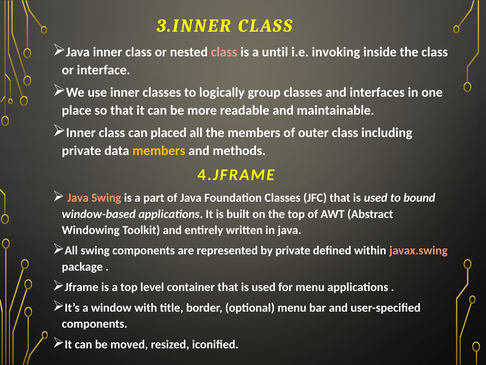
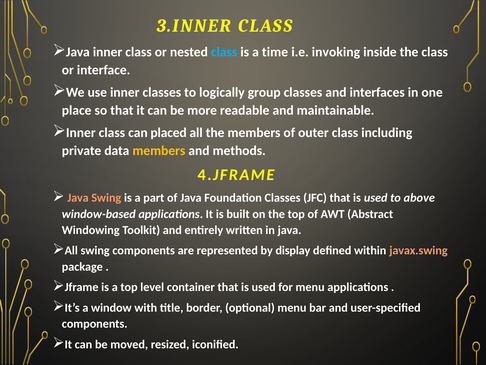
class at (224, 52) colour: pink -> light blue
until: until -> time
bound: bound -> above
by private: private -> display
